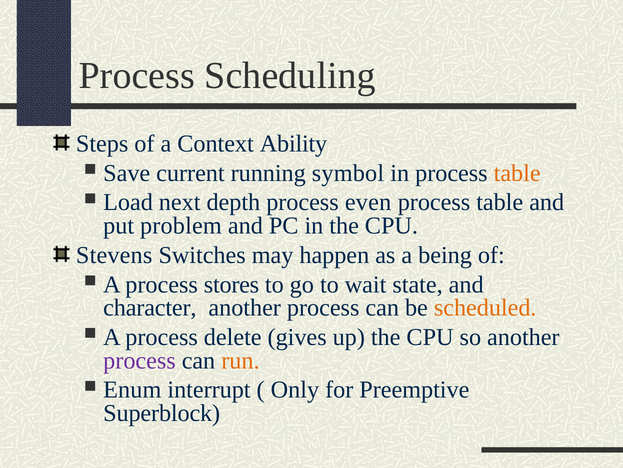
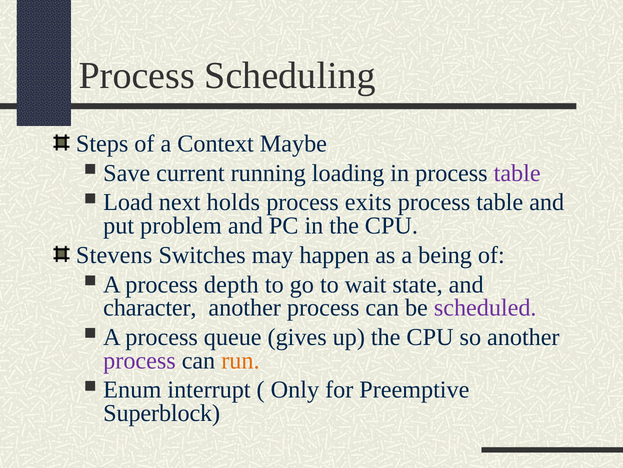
Ability: Ability -> Maybe
symbol: symbol -> loading
table at (517, 173) colour: orange -> purple
depth: depth -> holds
even: even -> exits
stores: stores -> depth
scheduled colour: orange -> purple
delete: delete -> queue
